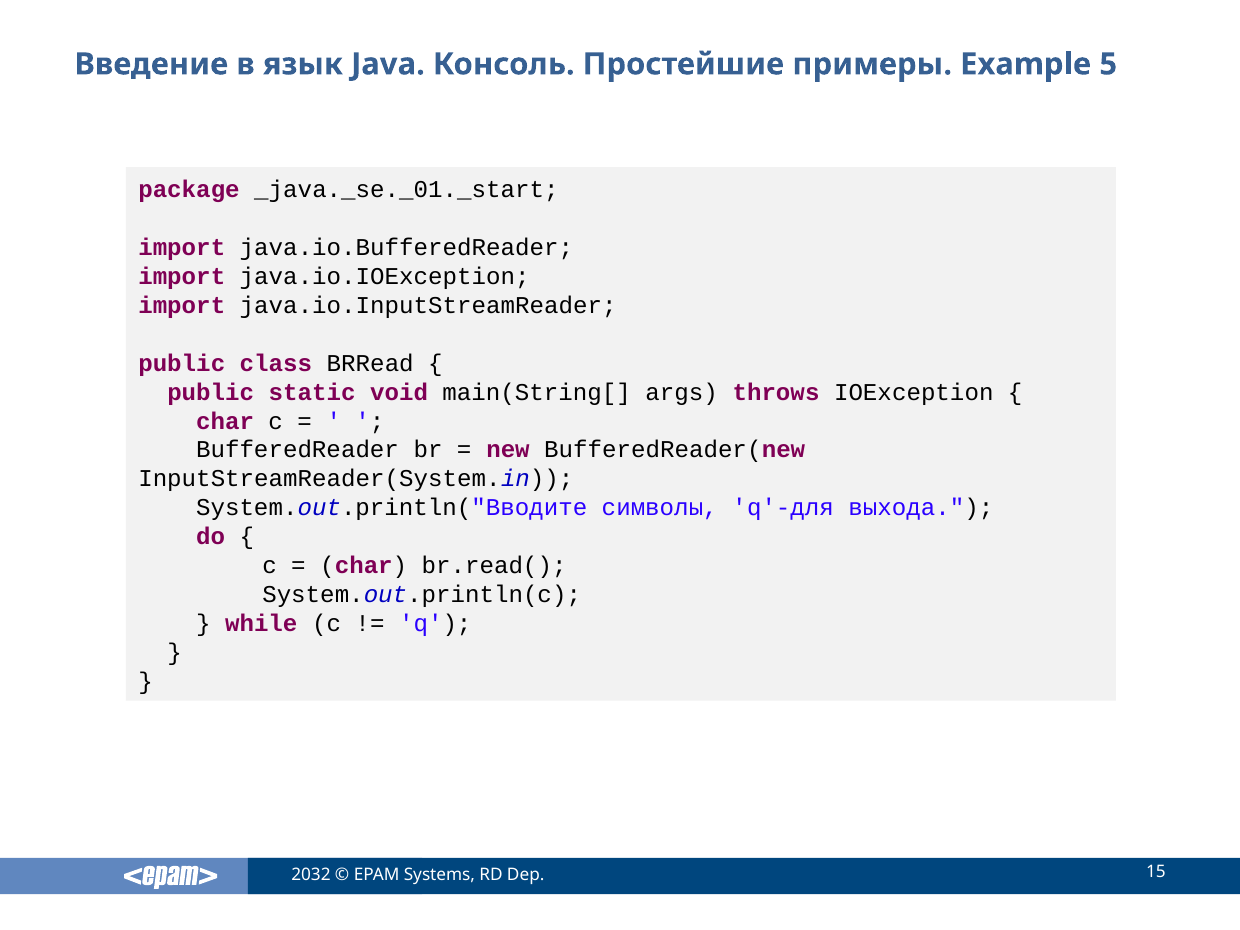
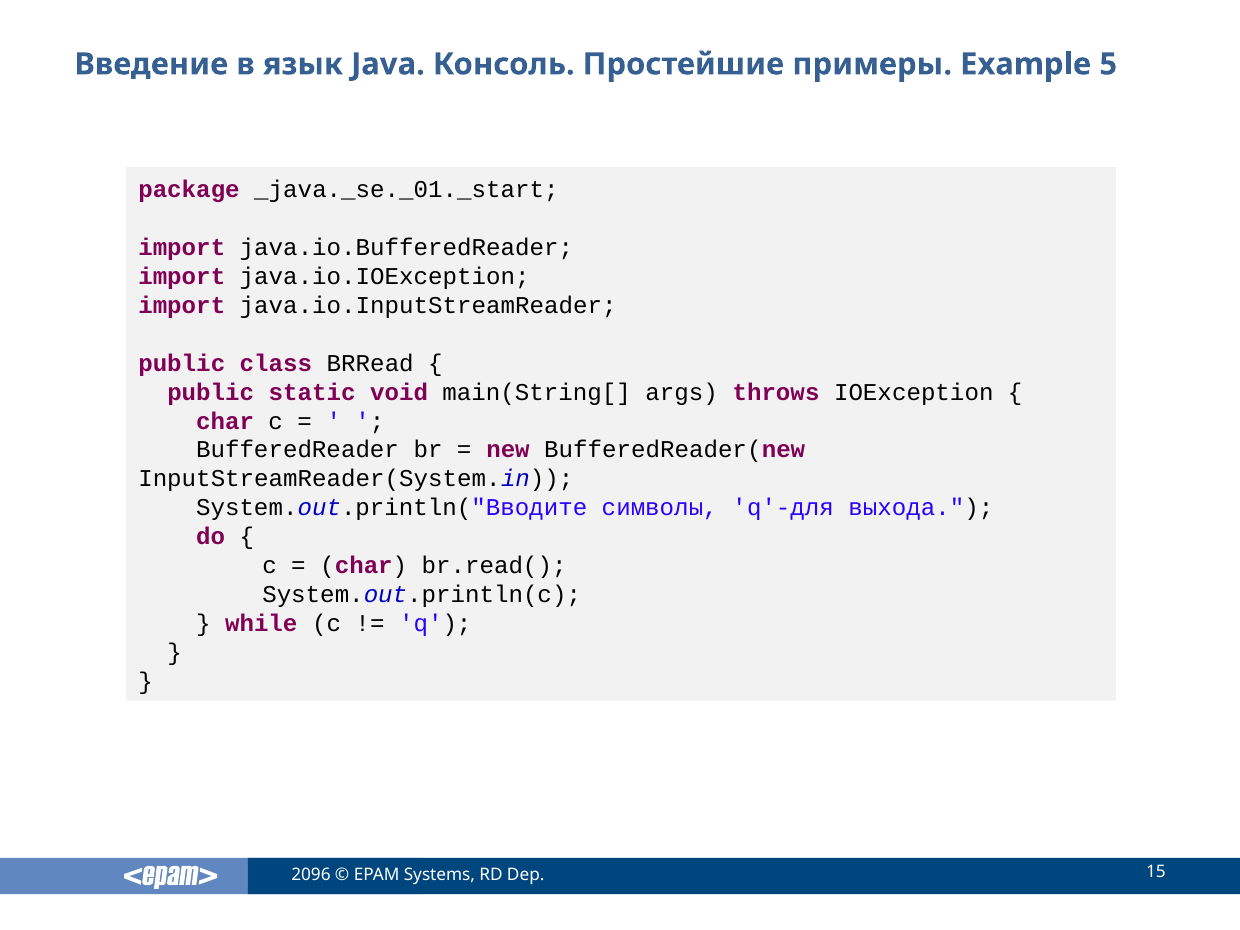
2032: 2032 -> 2096
